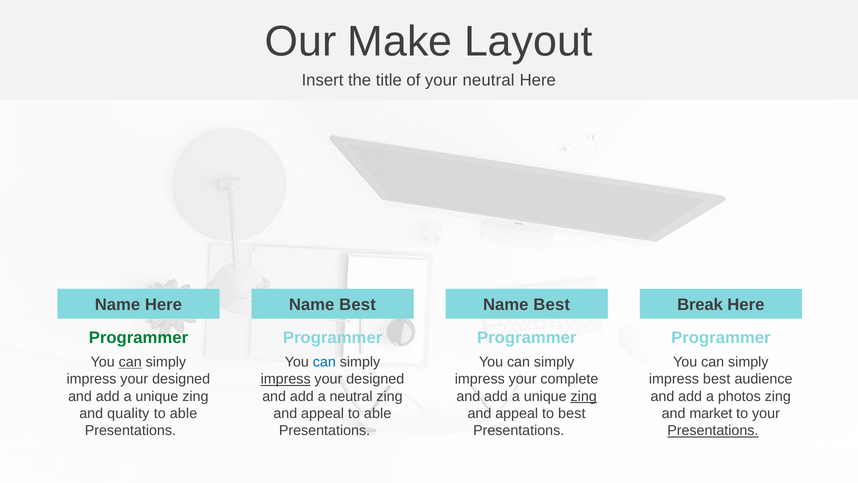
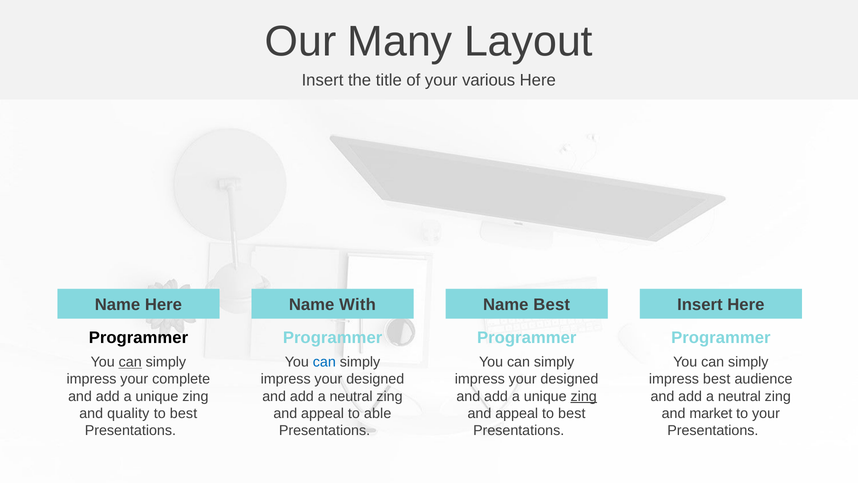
Make: Make -> Many
your neutral: neutral -> various
Best at (358, 305): Best -> With
Break at (700, 305): Break -> Insert
Programmer at (138, 337) colour: green -> black
designed at (181, 379): designed -> complete
impress at (286, 379) underline: present -> none
complete at (569, 379): complete -> designed
photos at (739, 396): photos -> neutral
able at (183, 413): able -> best
Presentations at (713, 430) underline: present -> none
